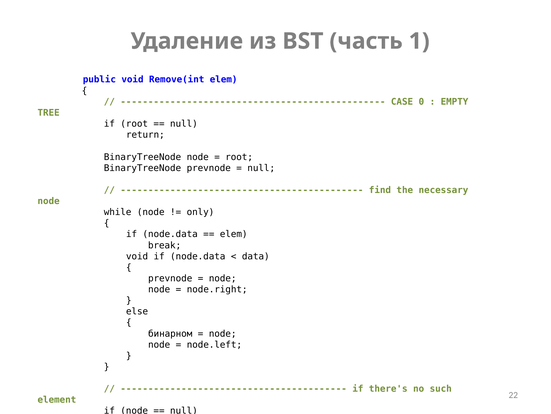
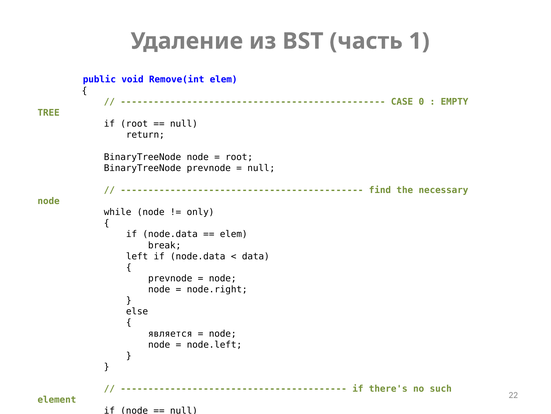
void at (137, 256): void -> left
бинарном: бинарном -> является
